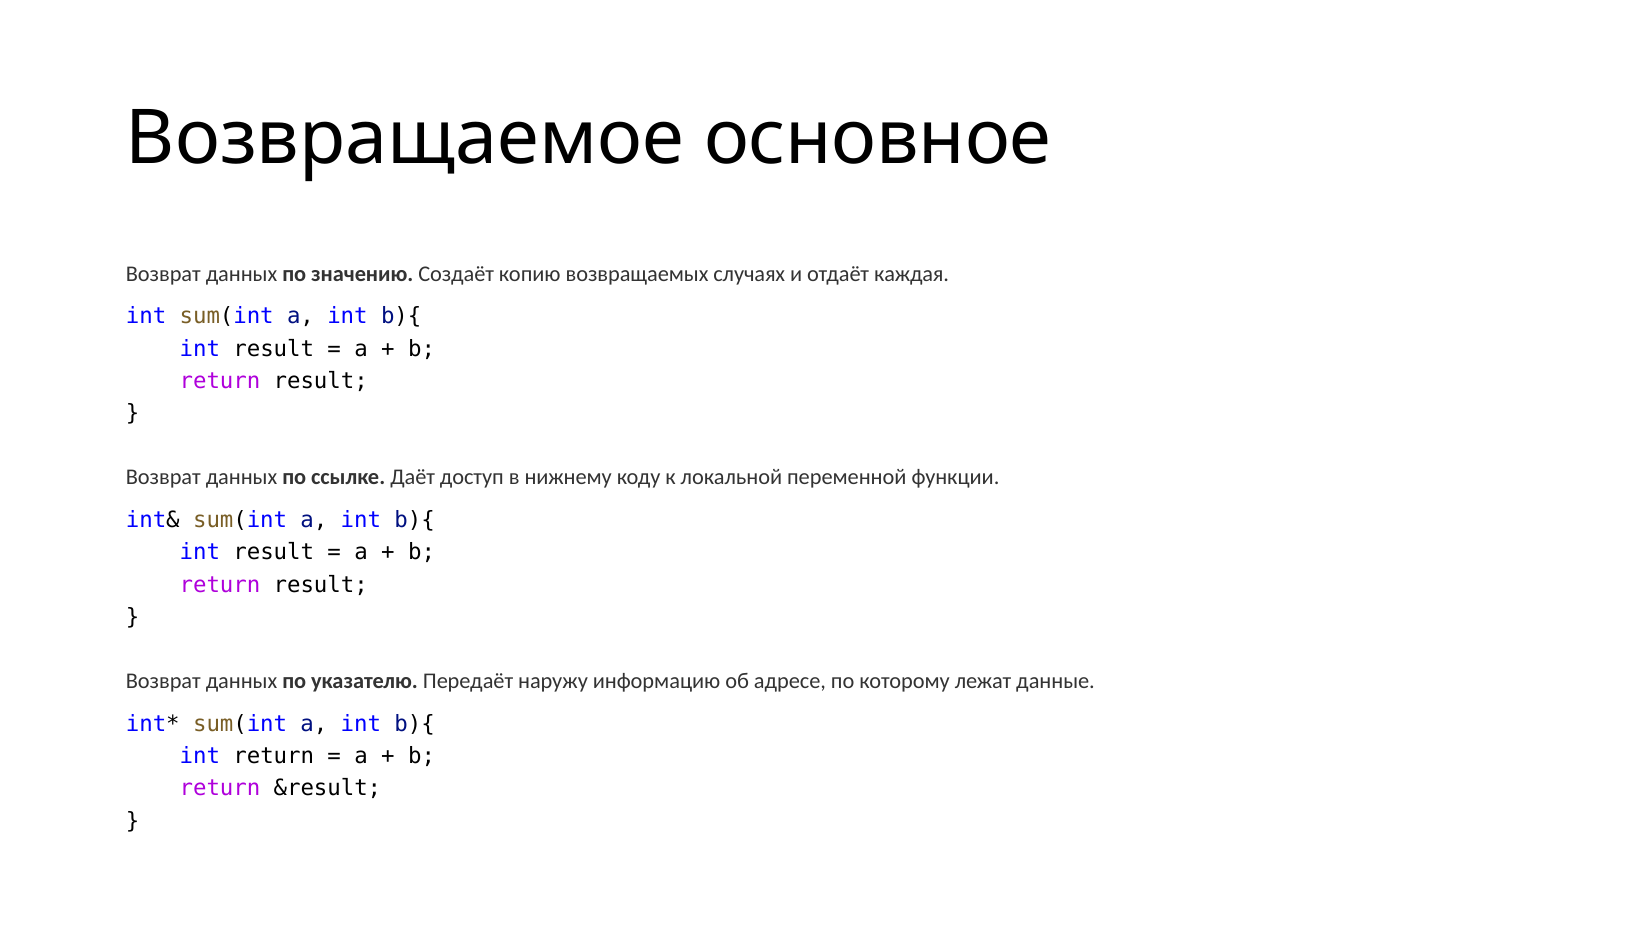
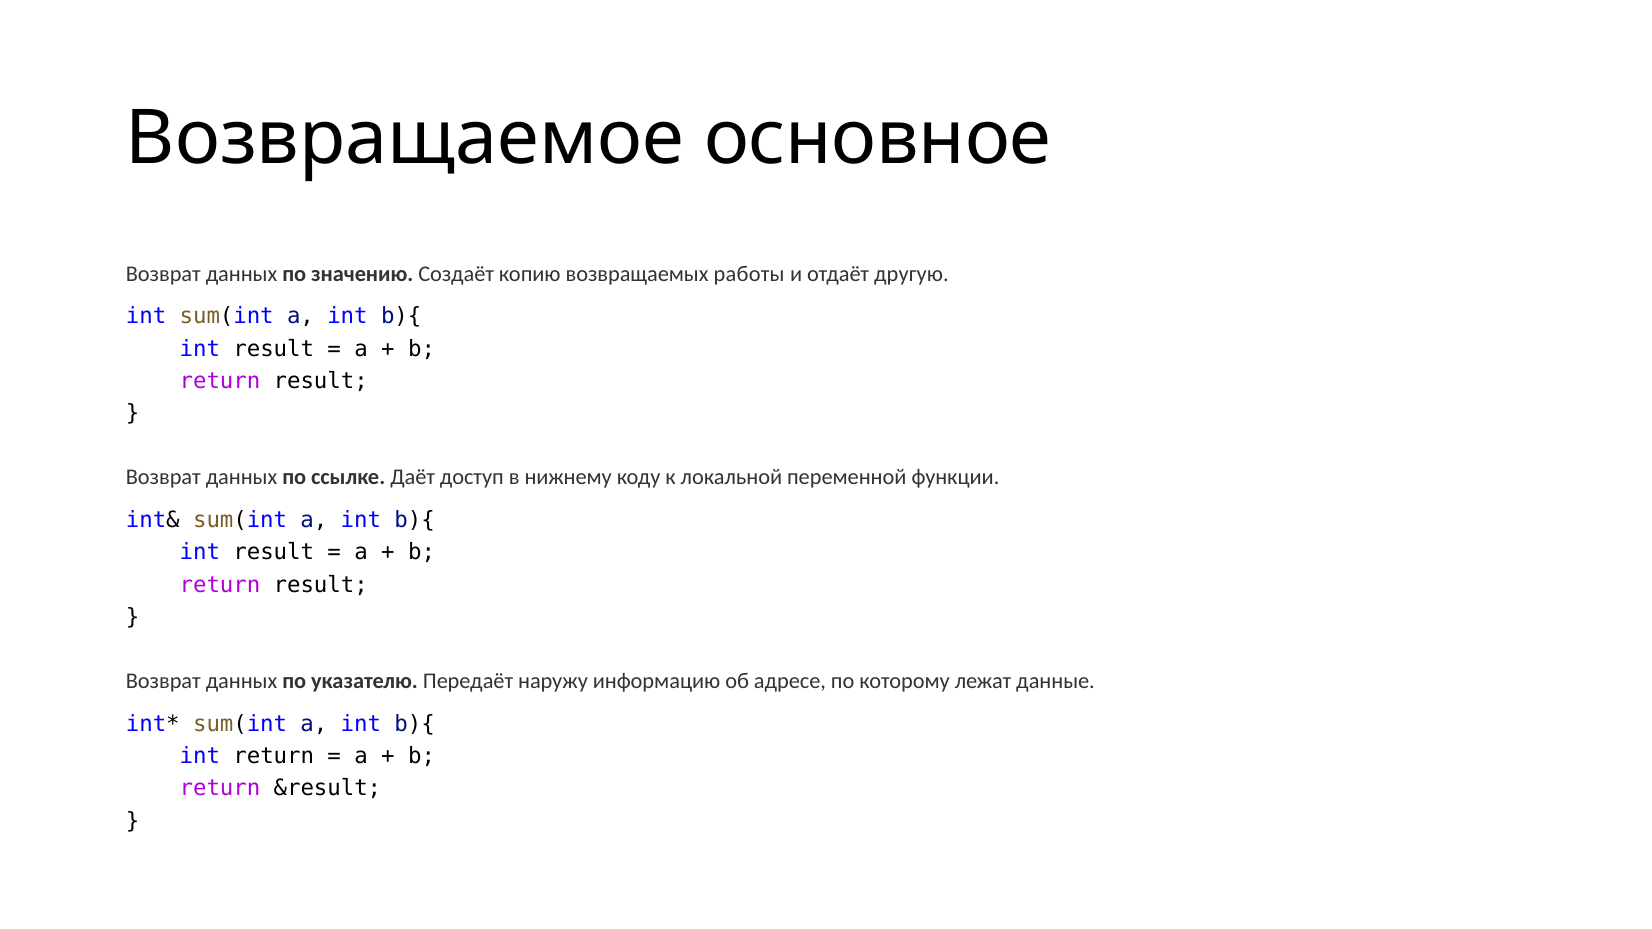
случаях: случаях -> работы
каждая: каждая -> другую
